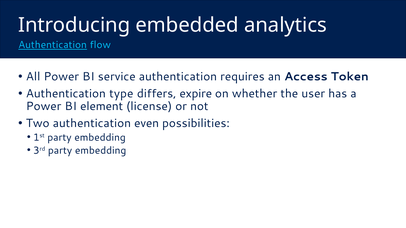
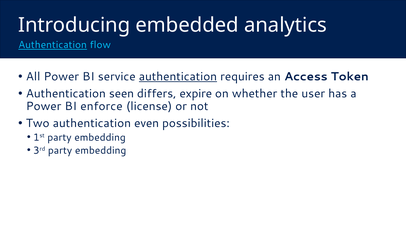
authentication at (178, 77) underline: none -> present
type: type -> seen
element: element -> enforce
